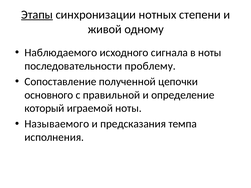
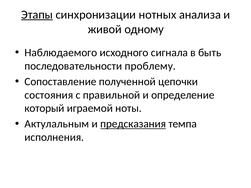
степени: степени -> анализа
в ноты: ноты -> быть
основного: основного -> состояния
Называемого: Называемого -> Актулальным
предсказания underline: none -> present
